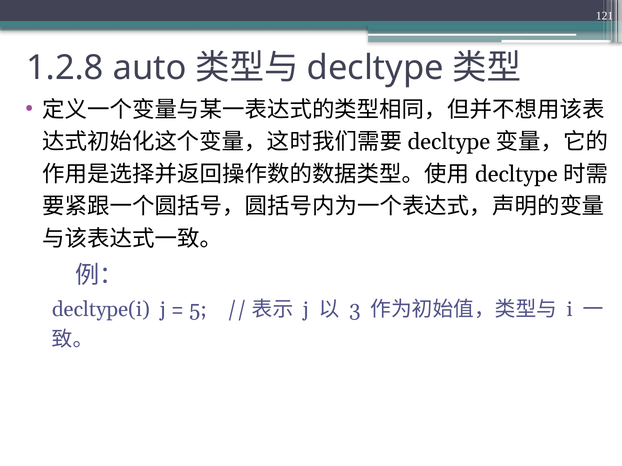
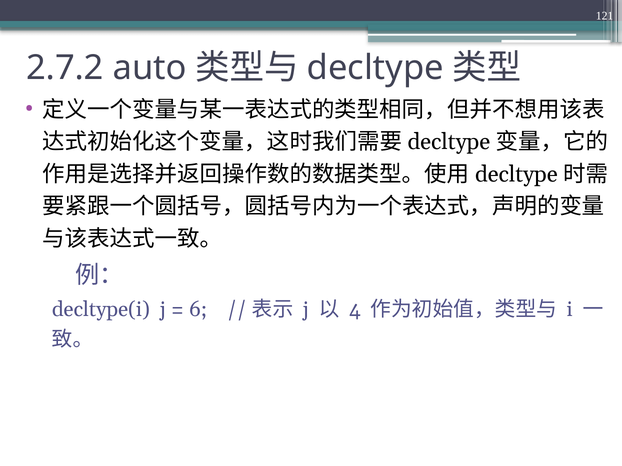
1.2.8: 1.2.8 -> 2.7.2
5: 5 -> 6
3: 3 -> 4
